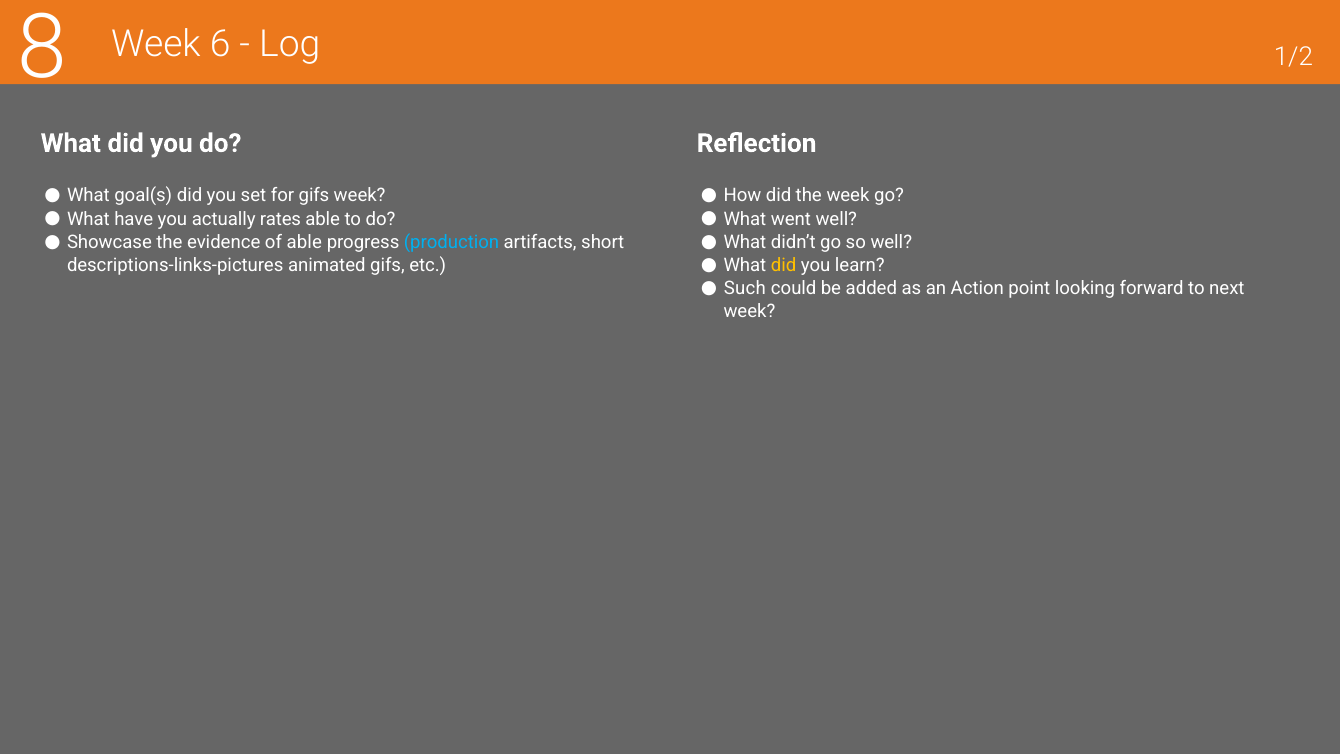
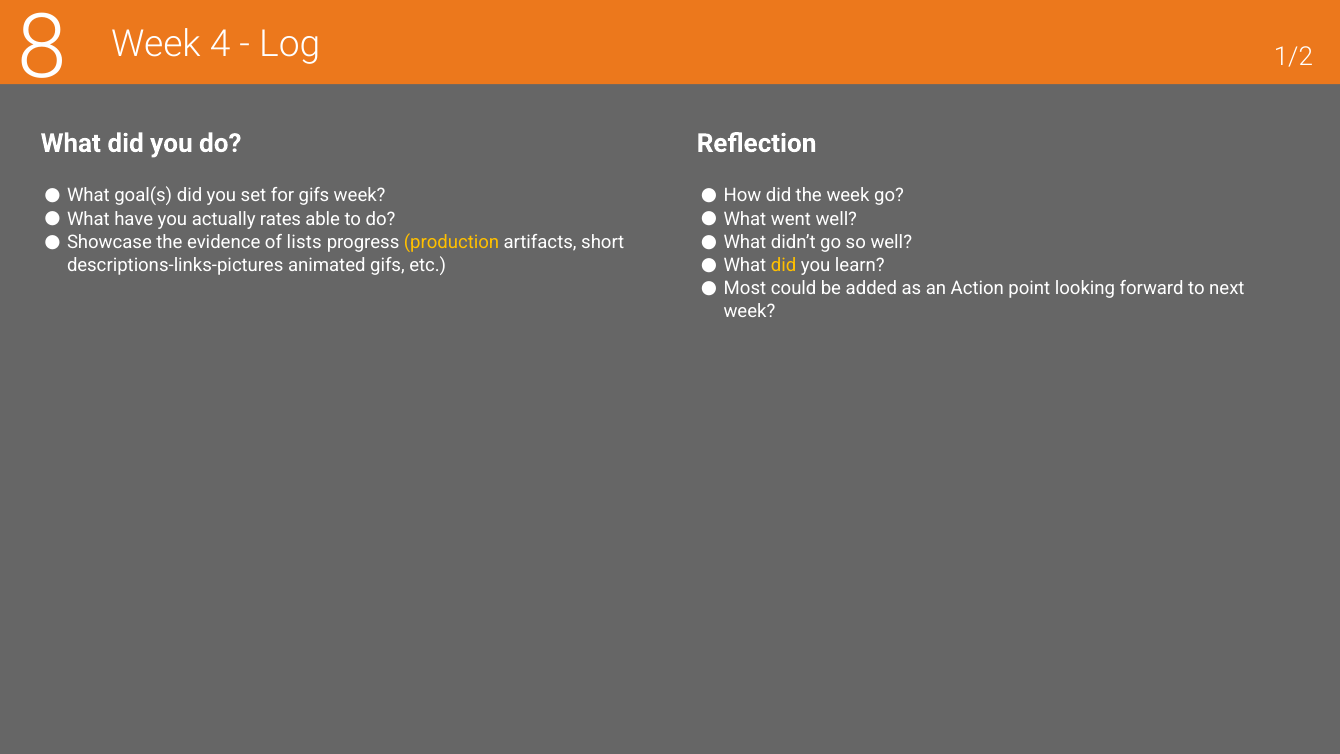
6: 6 -> 4
of able: able -> lists
production colour: light blue -> yellow
Such: Such -> Most
